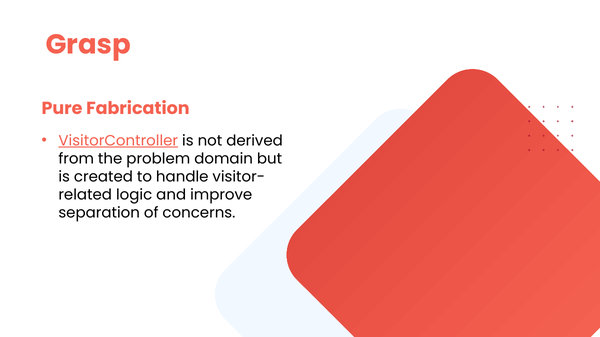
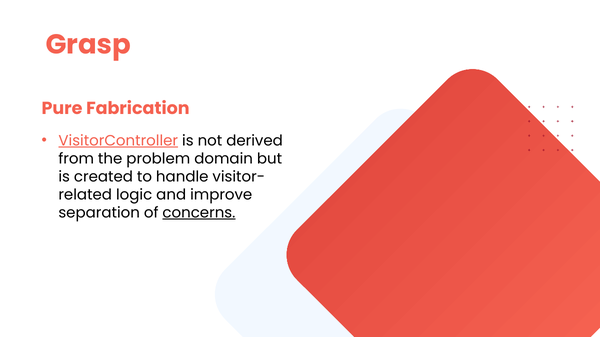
concerns underline: none -> present
